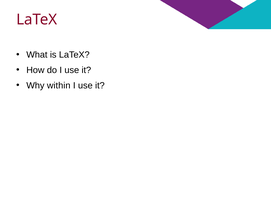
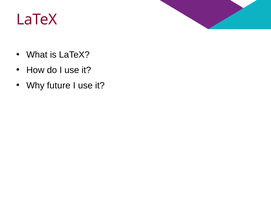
within: within -> future
